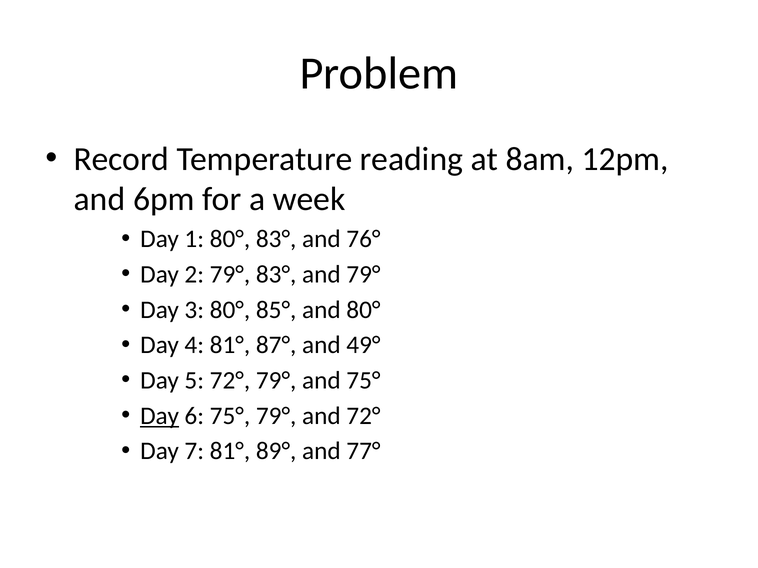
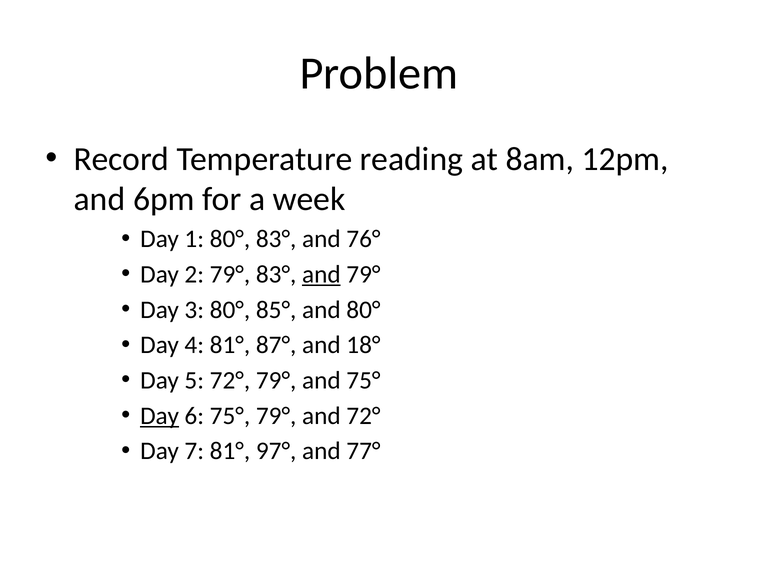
and at (321, 275) underline: none -> present
49°: 49° -> 18°
89°: 89° -> 97°
